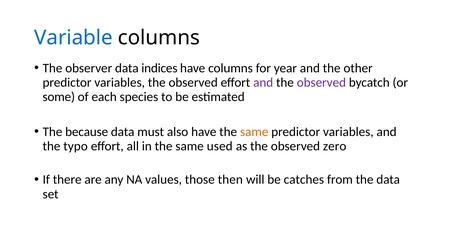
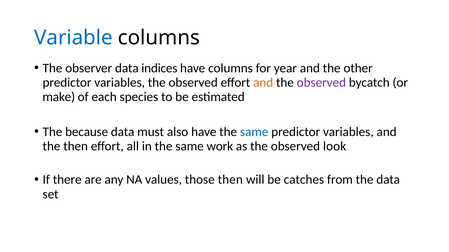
and at (263, 83) colour: purple -> orange
some: some -> make
same at (254, 132) colour: orange -> blue
the typo: typo -> then
used: used -> work
zero: zero -> look
